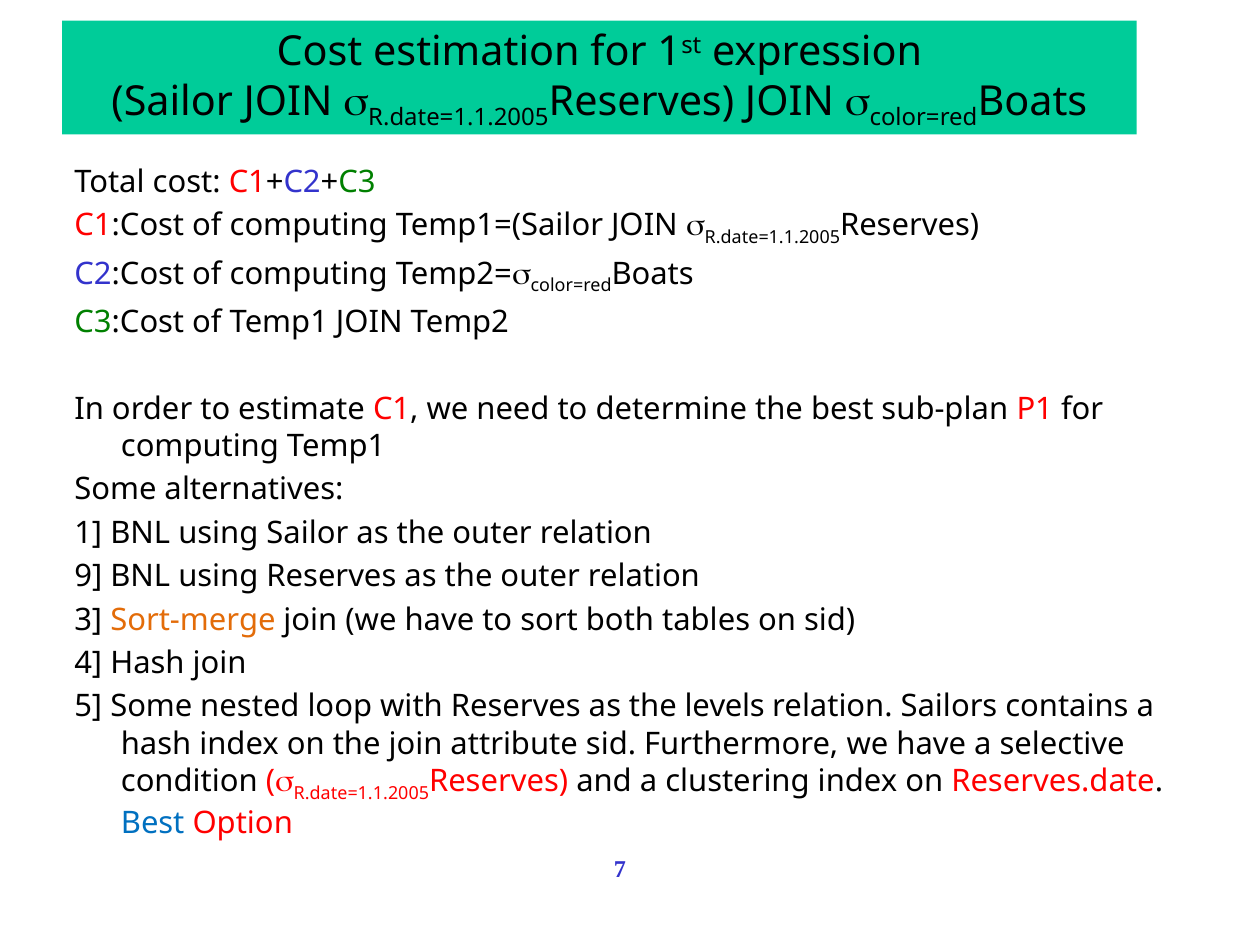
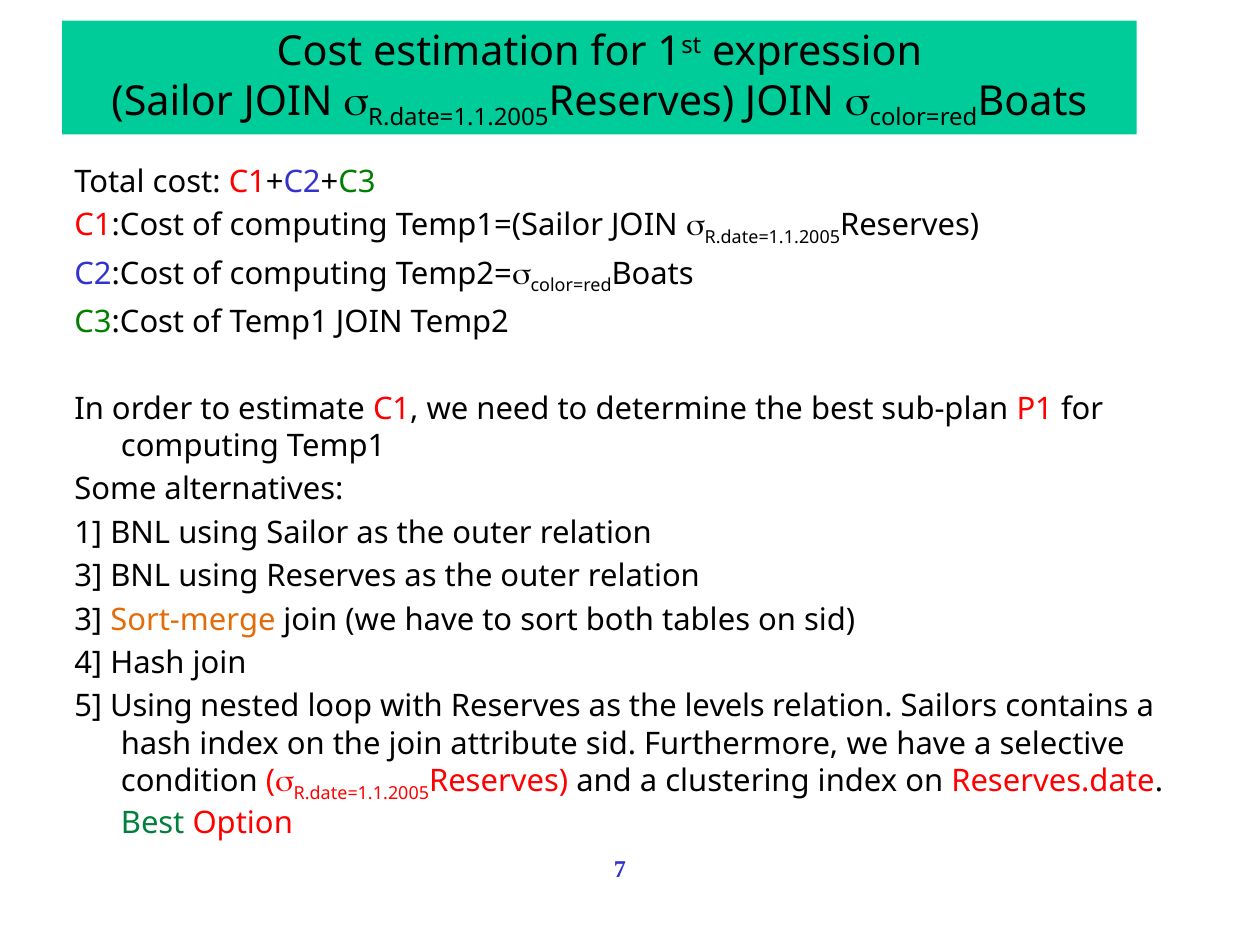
9 at (88, 577): 9 -> 3
5 Some: Some -> Using
Best at (153, 823) colour: blue -> green
